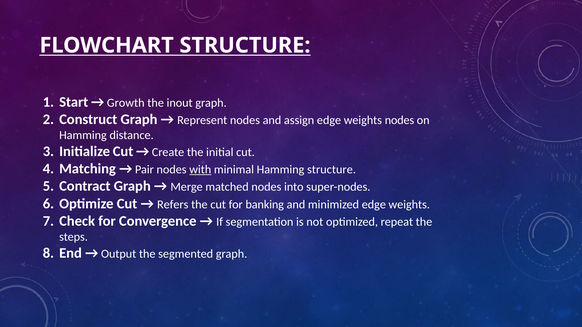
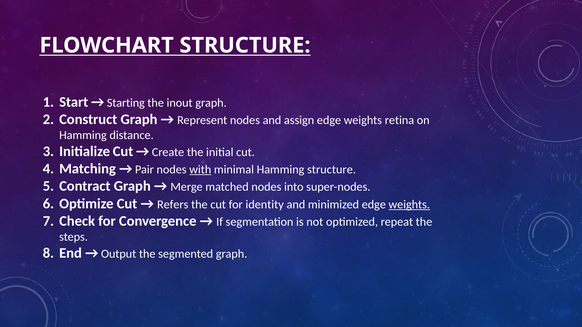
Growth: Growth -> Starting
weights nodes: nodes -> retina
banking: banking -> identity
weights at (409, 205) underline: none -> present
